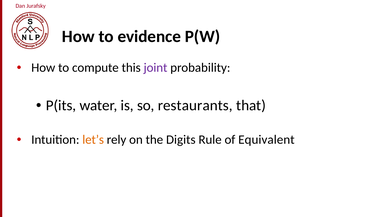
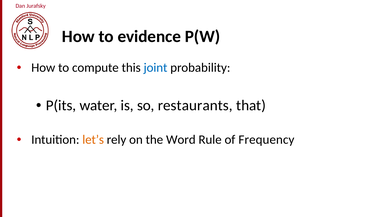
joint colour: purple -> blue
Digits: Digits -> Word
Equivalent: Equivalent -> Frequency
